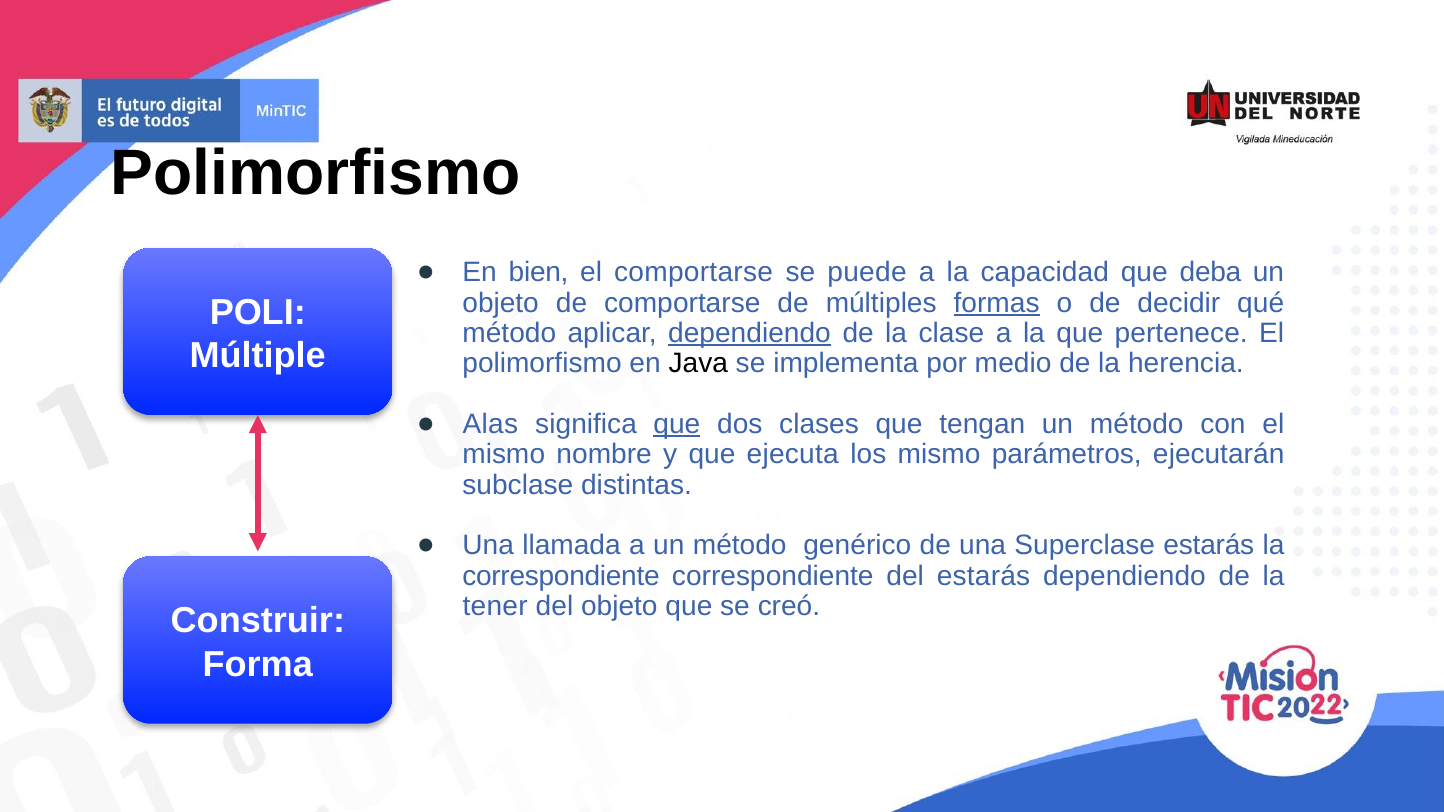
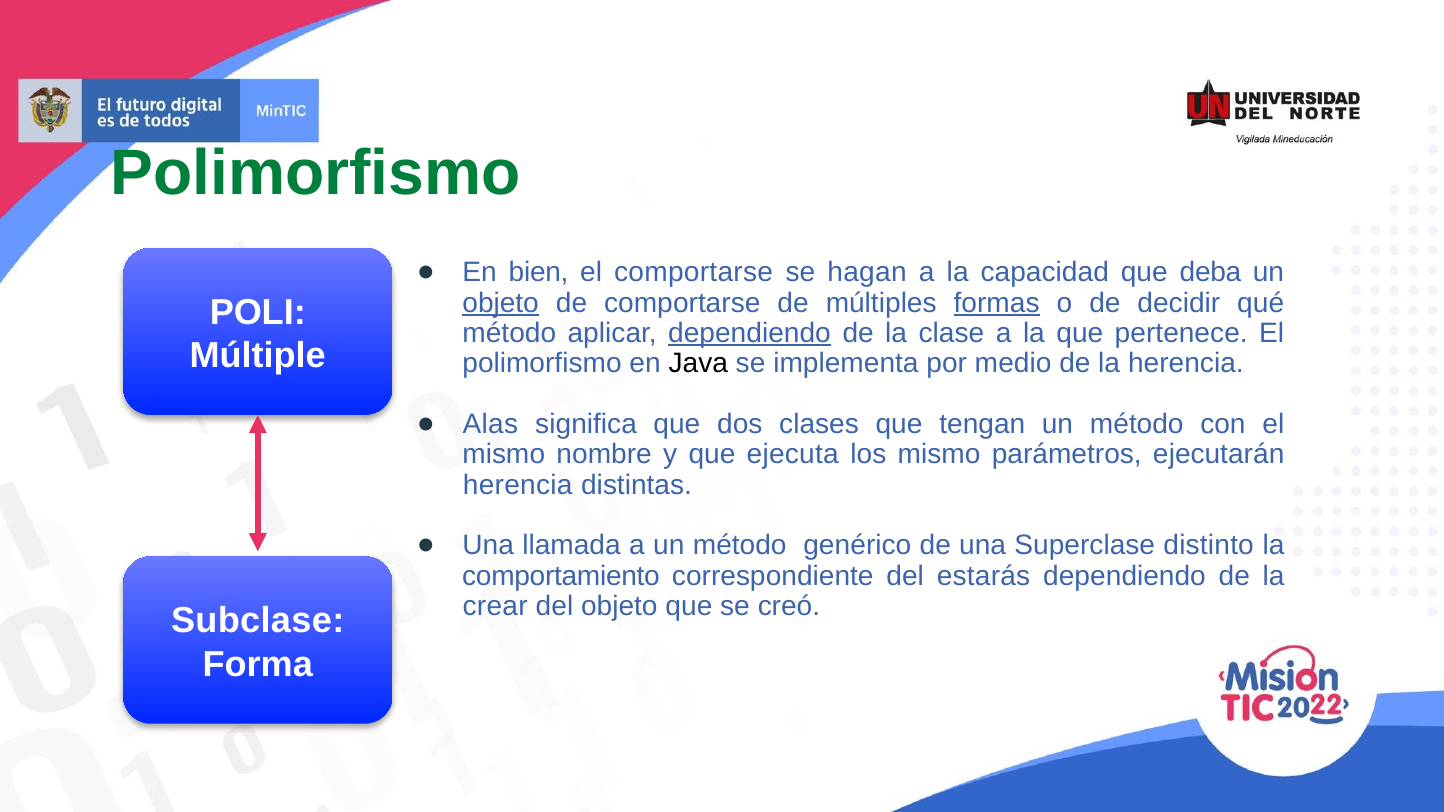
Polimorfismo at (315, 173) colour: black -> green
puede: puede -> hagan
objeto at (501, 303) underline: none -> present
que at (677, 424) underline: present -> none
subclase at (518, 485): subclase -> herencia
Superclase estarás: estarás -> distinto
correspondiente at (561, 576): correspondiente -> comportamiento
tener: tener -> crear
Construir: Construir -> Subclase
